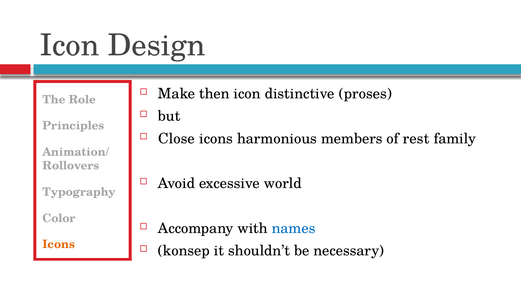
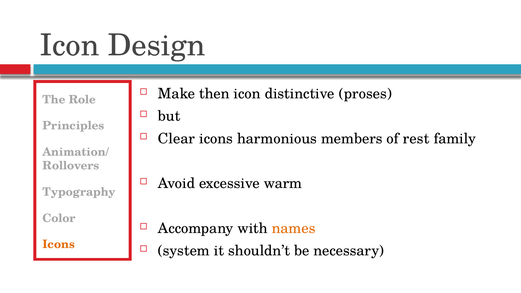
Close: Close -> Clear
world: world -> warm
names colour: blue -> orange
konsep: konsep -> system
